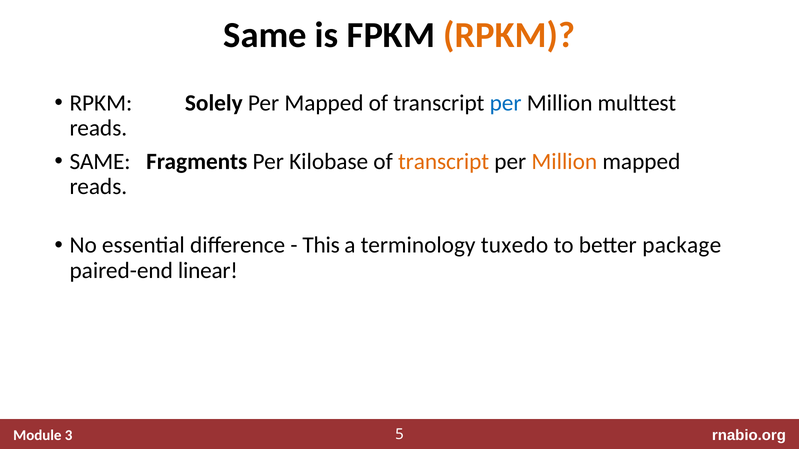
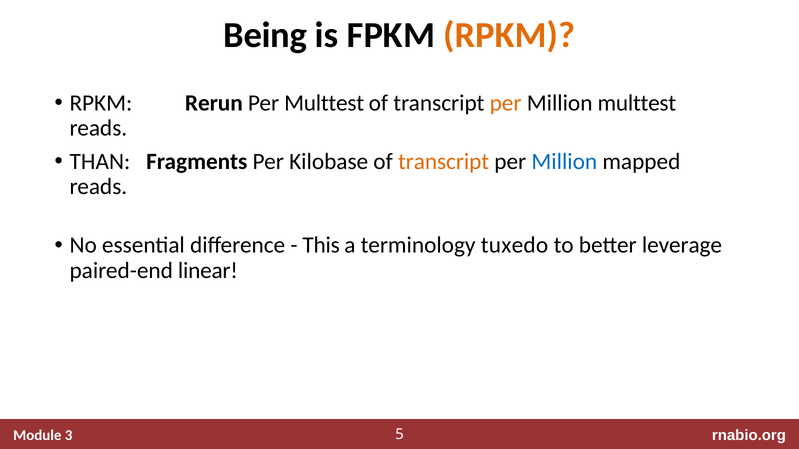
Same at (265, 35): Same -> Being
Solely: Solely -> Rerun
Per Mapped: Mapped -> Multtest
per at (506, 103) colour: blue -> orange
SAME at (100, 162): SAME -> THAN
Million at (564, 162) colour: orange -> blue
package: package -> leverage
